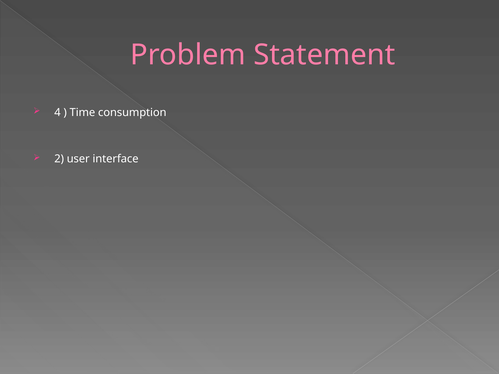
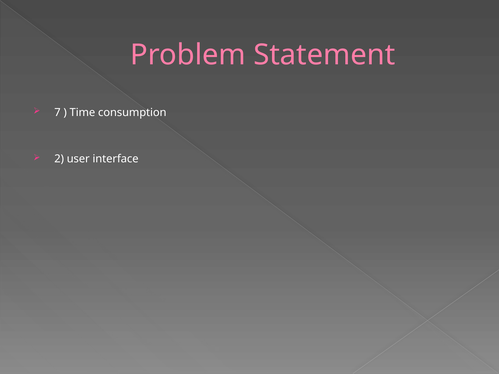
4: 4 -> 7
